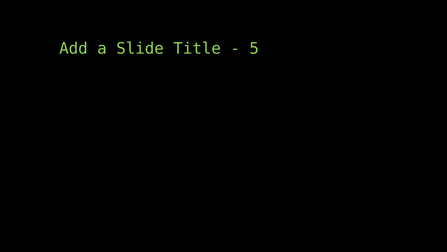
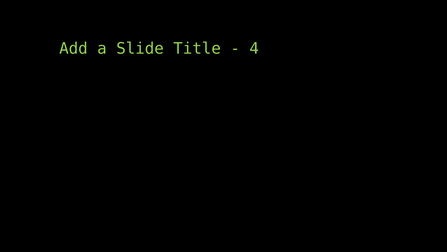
5: 5 -> 4
